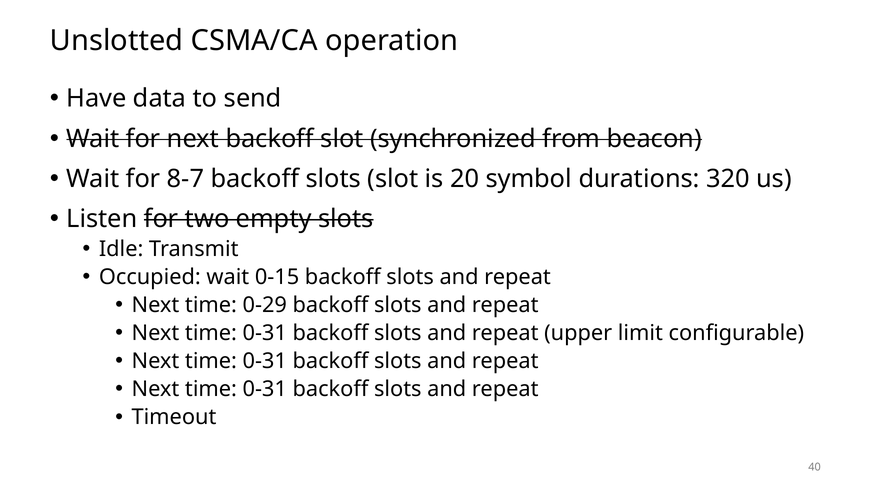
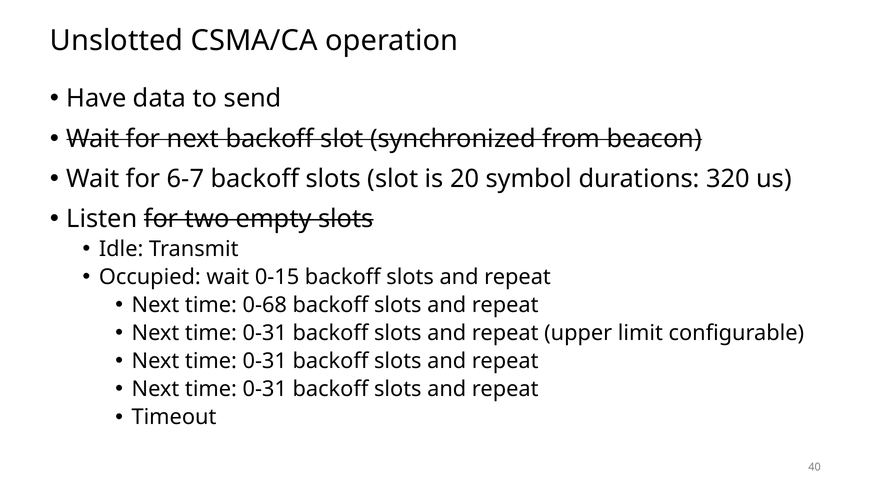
8-7: 8-7 -> 6-7
0-29: 0-29 -> 0-68
